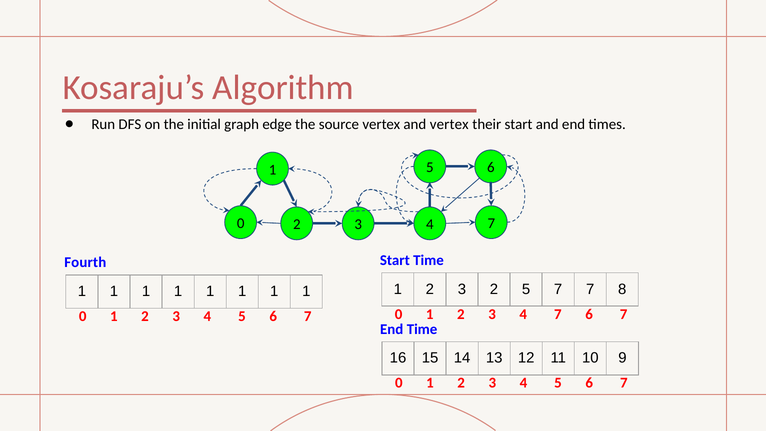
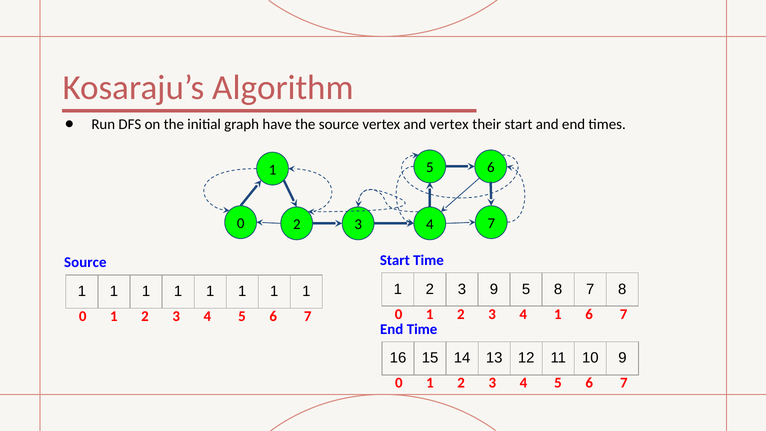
edge: edge -> have
Fourth at (85, 262): Fourth -> Source
3 2: 2 -> 9
5 7: 7 -> 8
2 3 4 7: 7 -> 1
